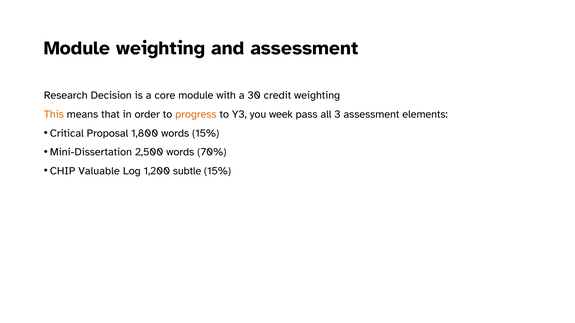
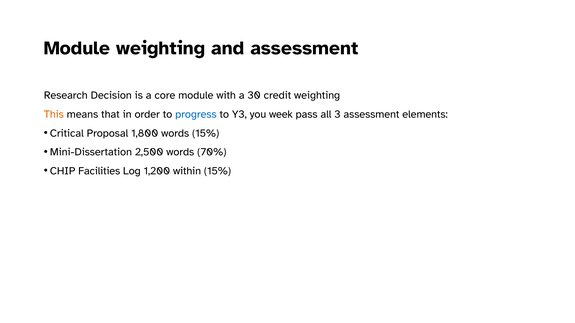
progress colour: orange -> blue
Valuable: Valuable -> Facilities
subtle: subtle -> within
